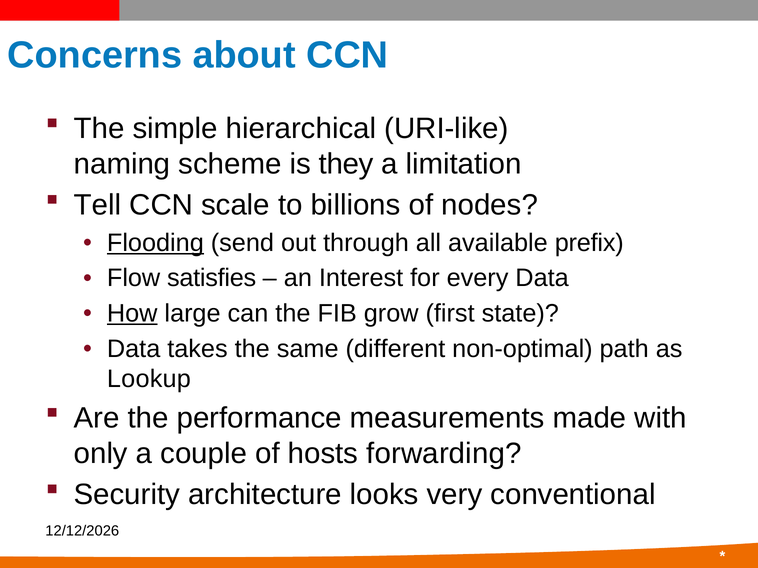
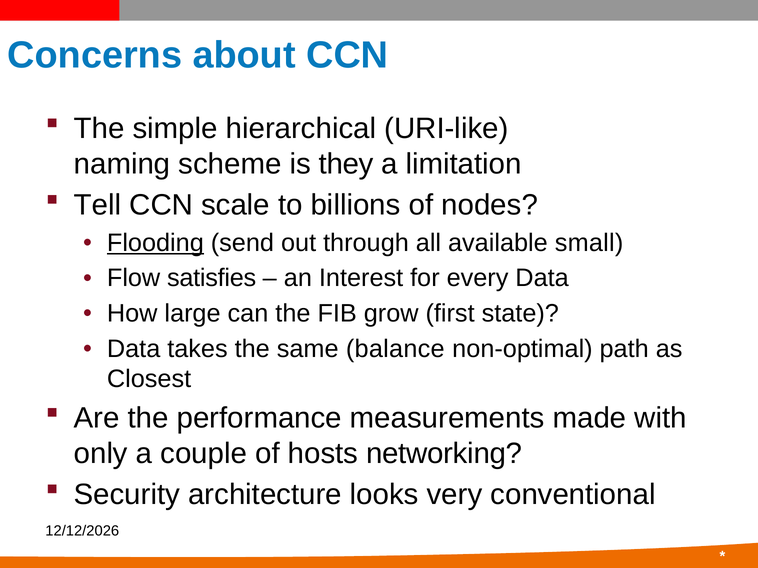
prefix: prefix -> small
How underline: present -> none
different: different -> balance
Lookup: Lookup -> Closest
forwarding: forwarding -> networking
